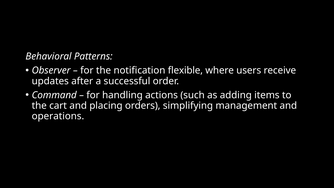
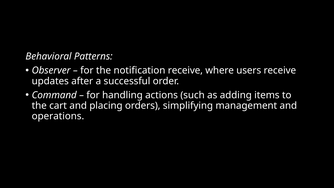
notification flexible: flexible -> receive
